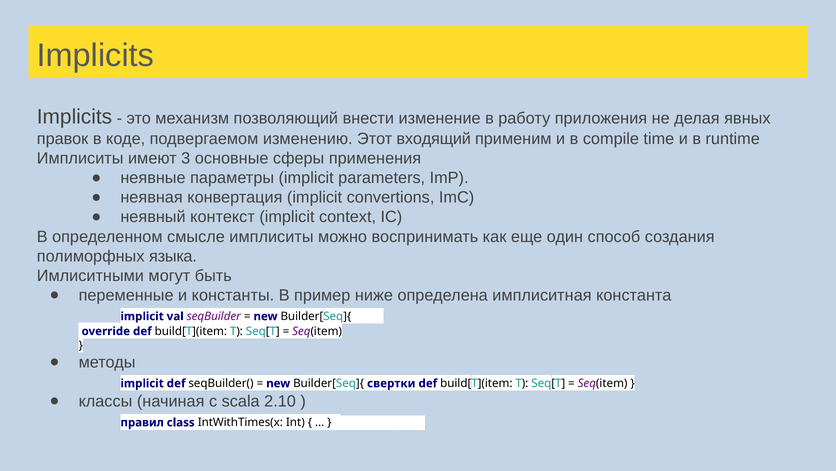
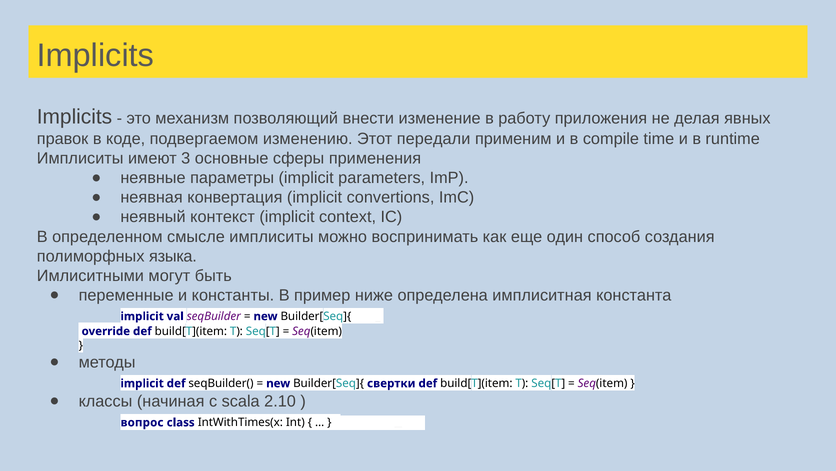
входящий: входящий -> передали
правил: правил -> вопрос
